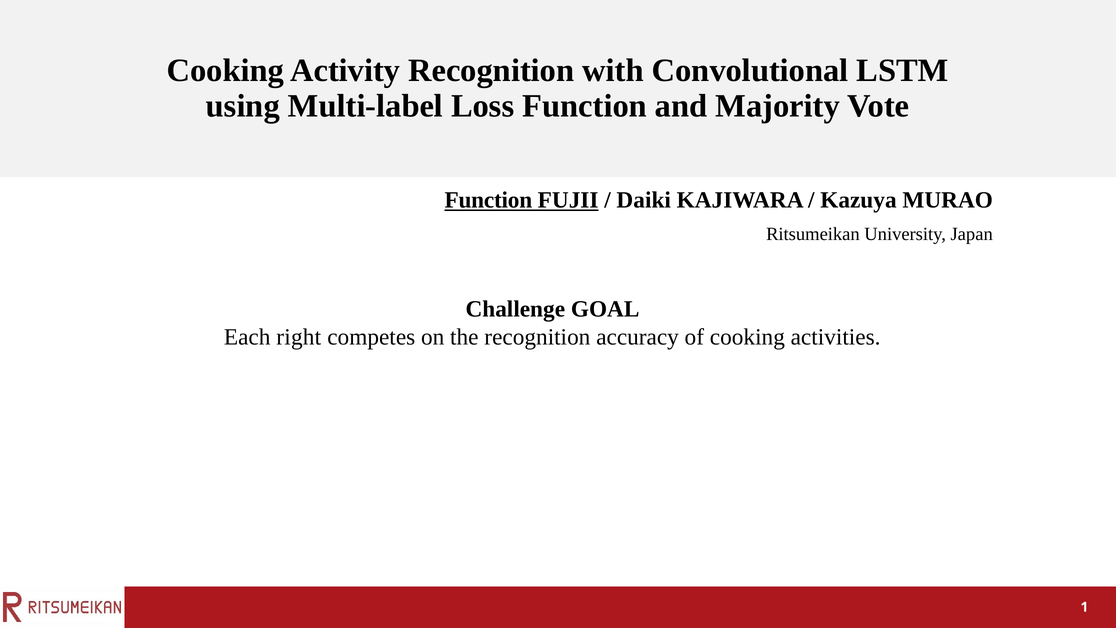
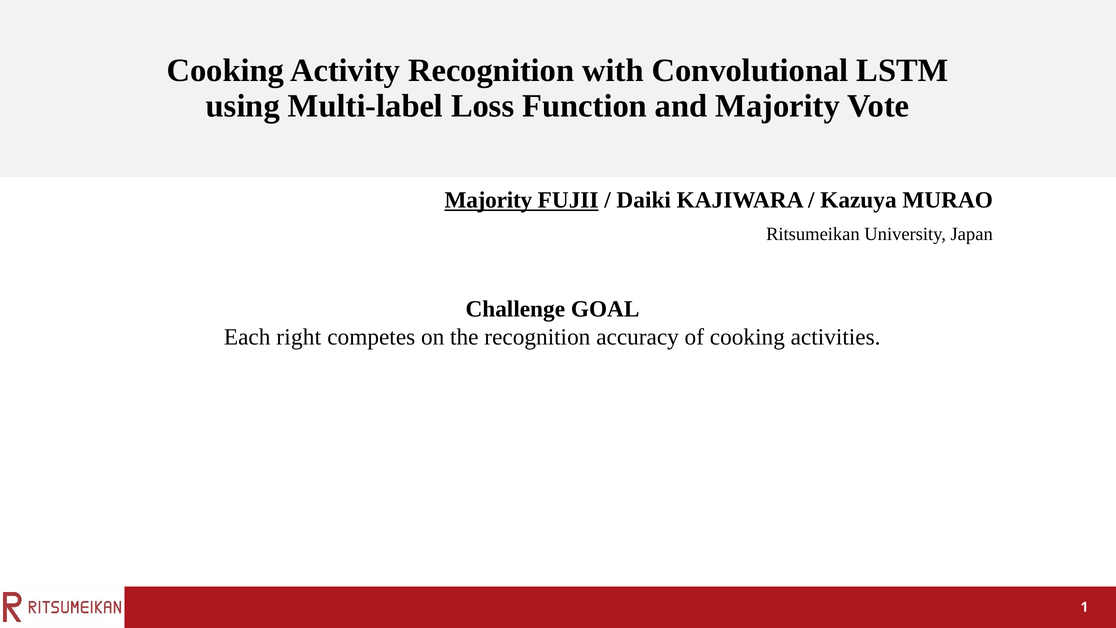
Function at (488, 200): Function -> Majority
